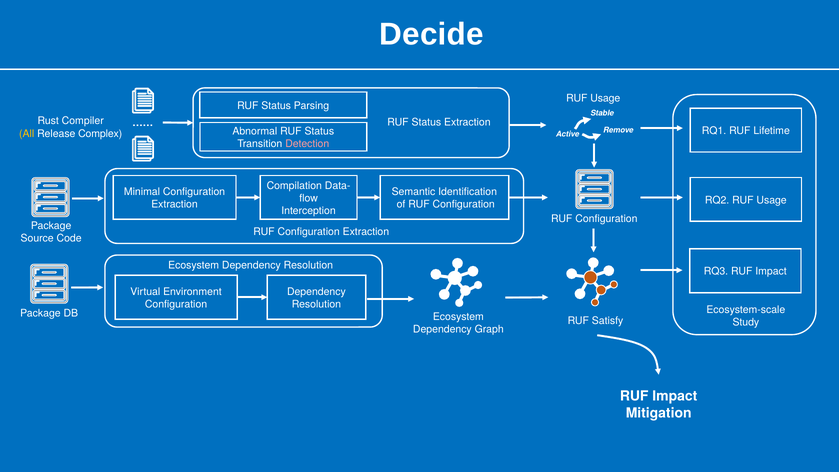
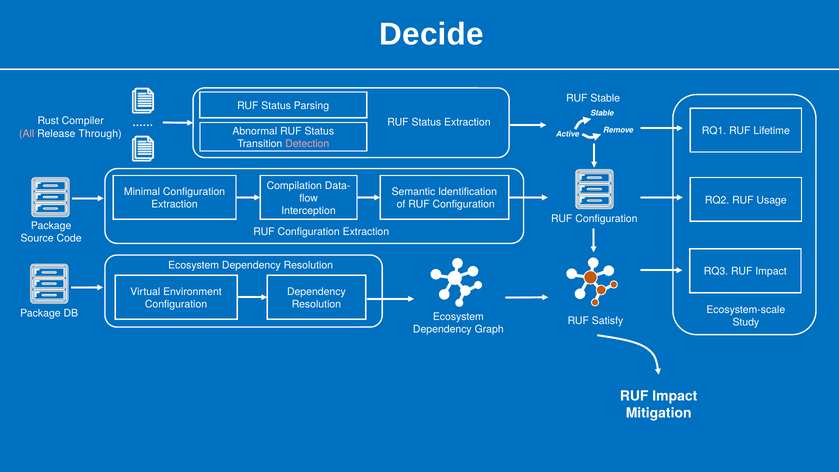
Usage at (605, 98): Usage -> Stable
All colour: yellow -> pink
Complex: Complex -> Through
